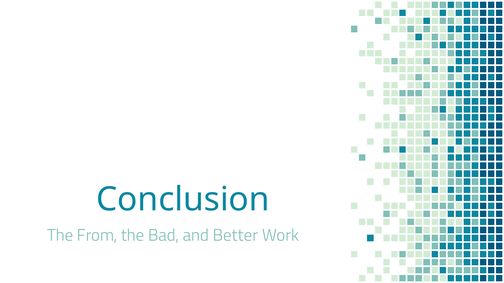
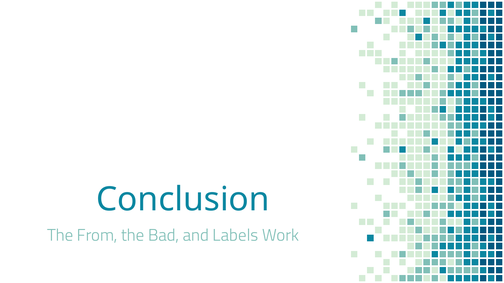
Better: Better -> Labels
